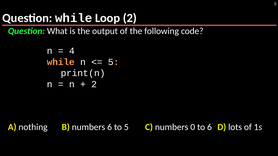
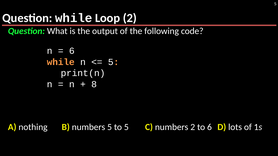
4 at (72, 51): 4 -> 6
2 at (94, 84): 2 -> 8
numbers 6: 6 -> 5
numbers 0: 0 -> 2
